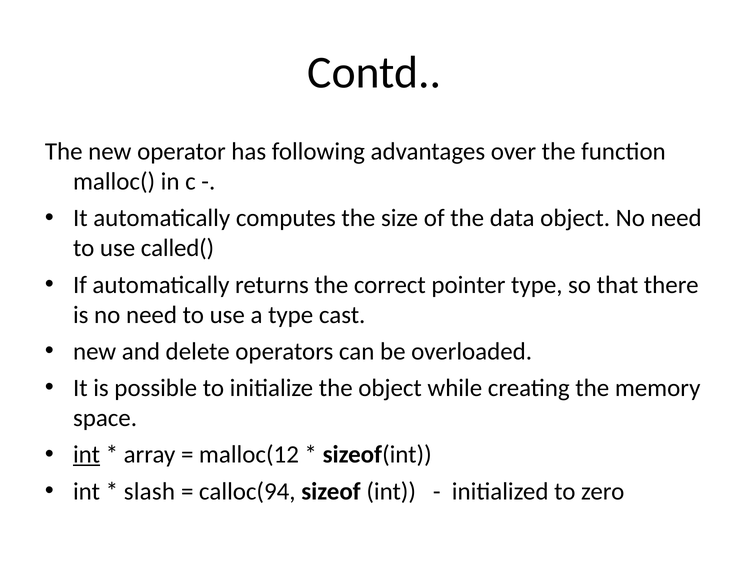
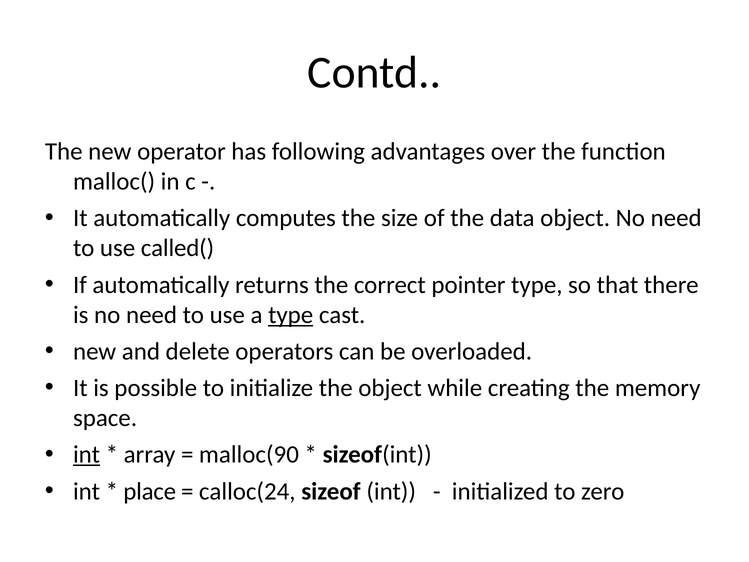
type at (291, 315) underline: none -> present
malloc(12: malloc(12 -> malloc(90
slash: slash -> place
calloc(94: calloc(94 -> calloc(24
